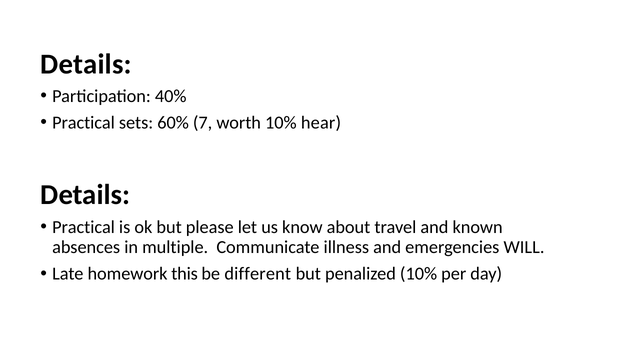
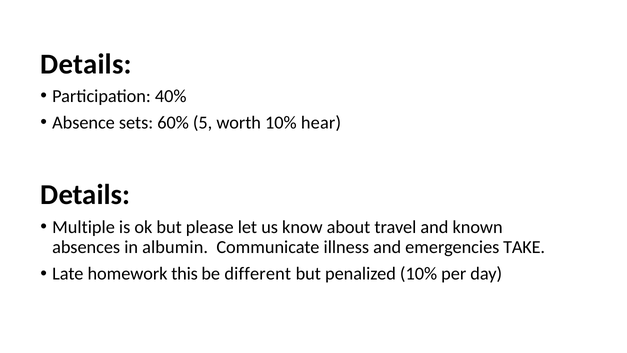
Practical at (84, 122): Practical -> Absence
7: 7 -> 5
Practical at (84, 227): Practical -> Multiple
multiple: multiple -> albumin
WILL: WILL -> TAKE
